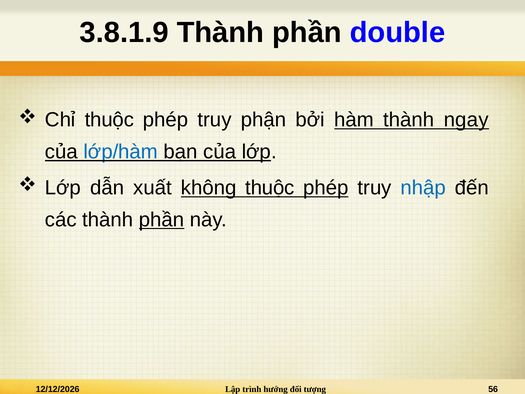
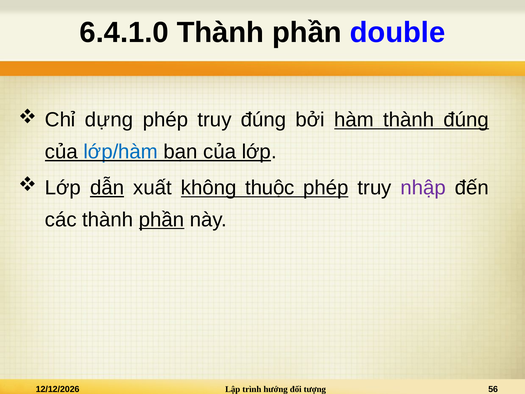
3.8.1.9: 3.8.1.9 -> 6.4.1.0
Chỉ thuộc: thuộc -> dựng
truy phận: phận -> đúng
thành ngay: ngay -> đúng
dẫn underline: none -> present
nhập colour: blue -> purple
